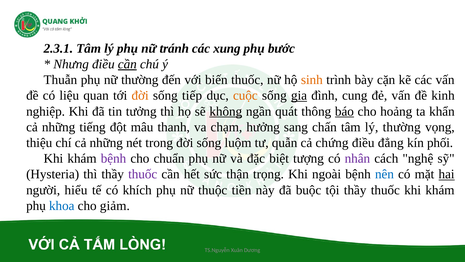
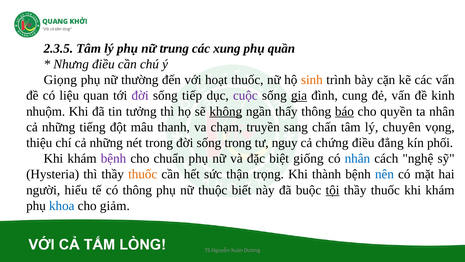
2.3.1: 2.3.1 -> 2.3.5
tránh: tránh -> trung
bước: bước -> quần
cần at (127, 64) underline: present -> none
Thuẫn: Thuẫn -> Giọng
biến: biến -> hoạt
đời at (140, 95) colour: orange -> purple
cuộc colour: orange -> purple
nghiệp: nghiệp -> nhuộm
quát: quát -> thấy
hoảng: hoảng -> quyền
ta khẩn: khẩn -> nhân
hưởng: hưởng -> truyền
lý thường: thường -> chuyên
sống luộm: luộm -> trong
quẫn: quẫn -> nguy
tượng: tượng -> giống
nhân at (357, 158) colour: purple -> blue
thuốc at (143, 174) colour: purple -> orange
ngoài: ngoài -> thành
hai underline: present -> none
có khích: khích -> thông
tiền: tiền -> biết
tội underline: none -> present
